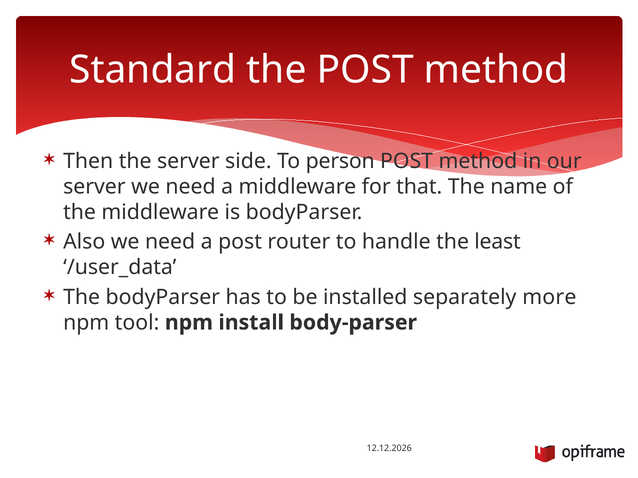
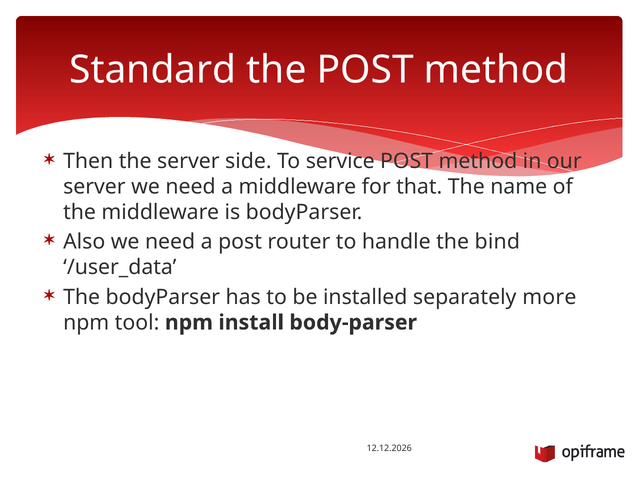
person: person -> service
least: least -> bind
